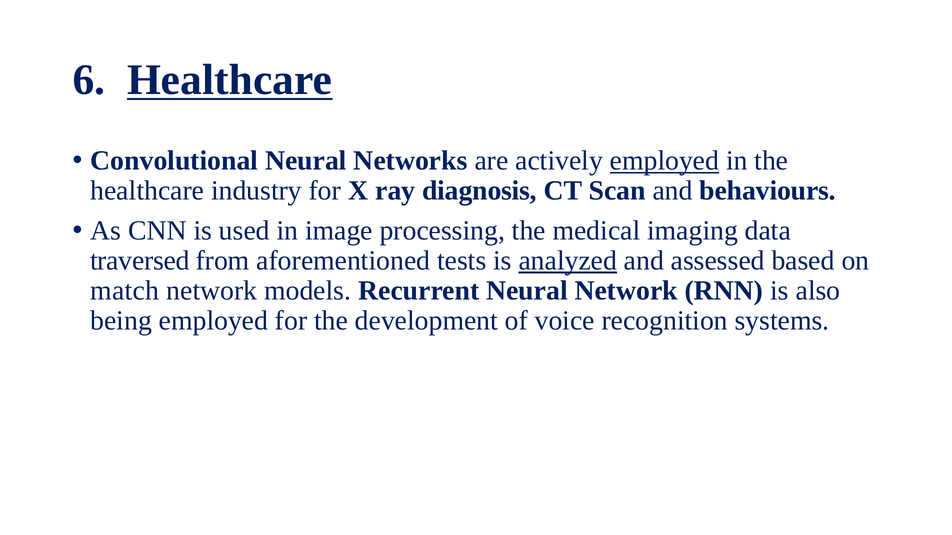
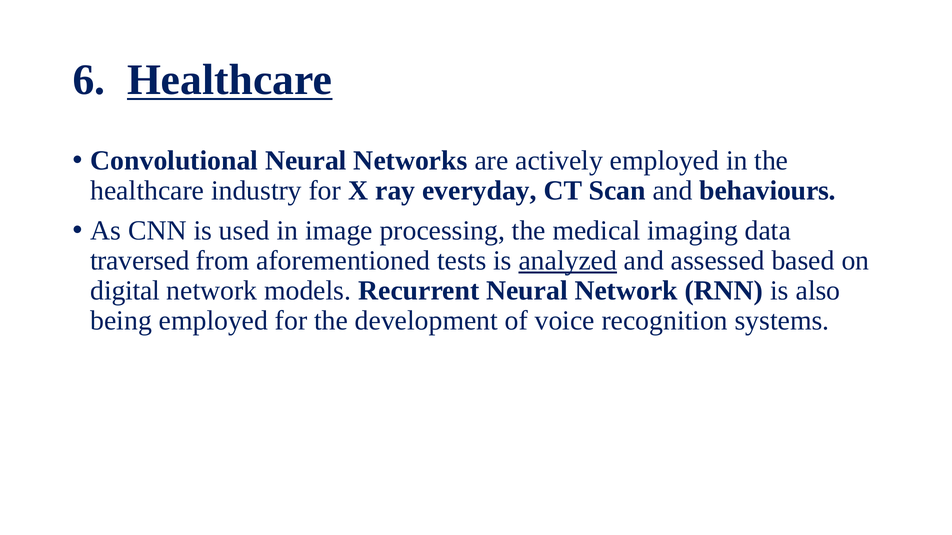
employed at (664, 161) underline: present -> none
diagnosis: diagnosis -> everyday
match: match -> digital
